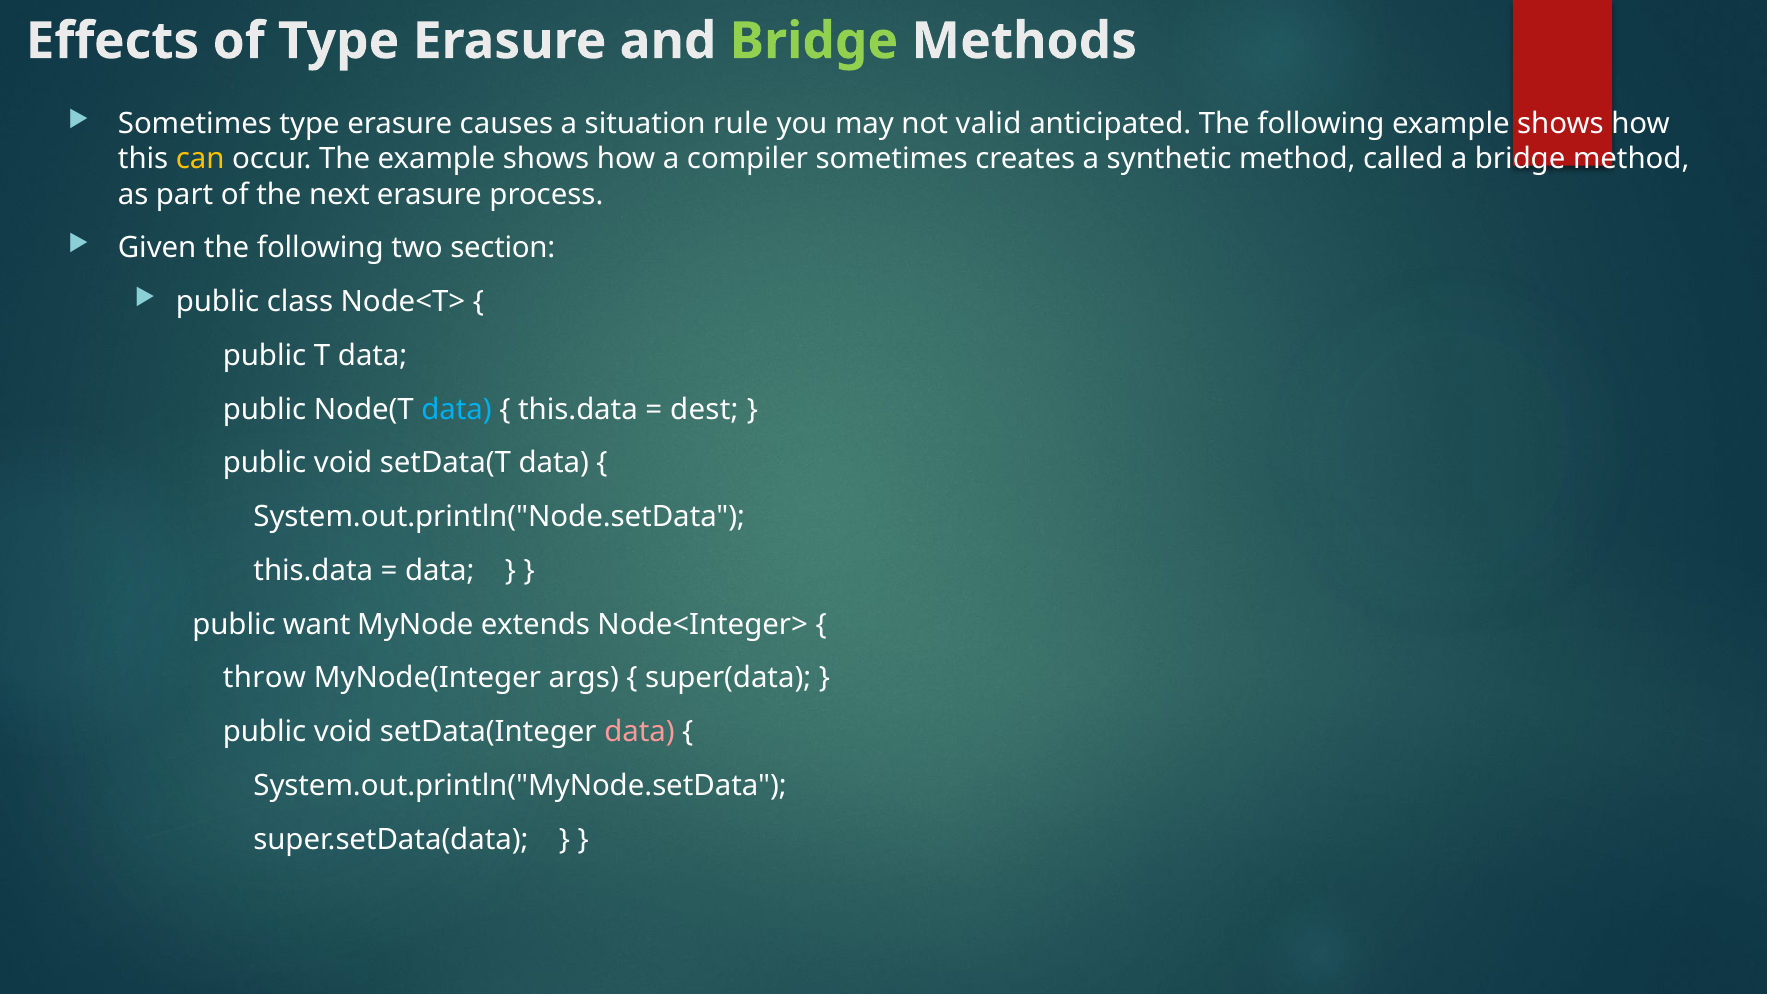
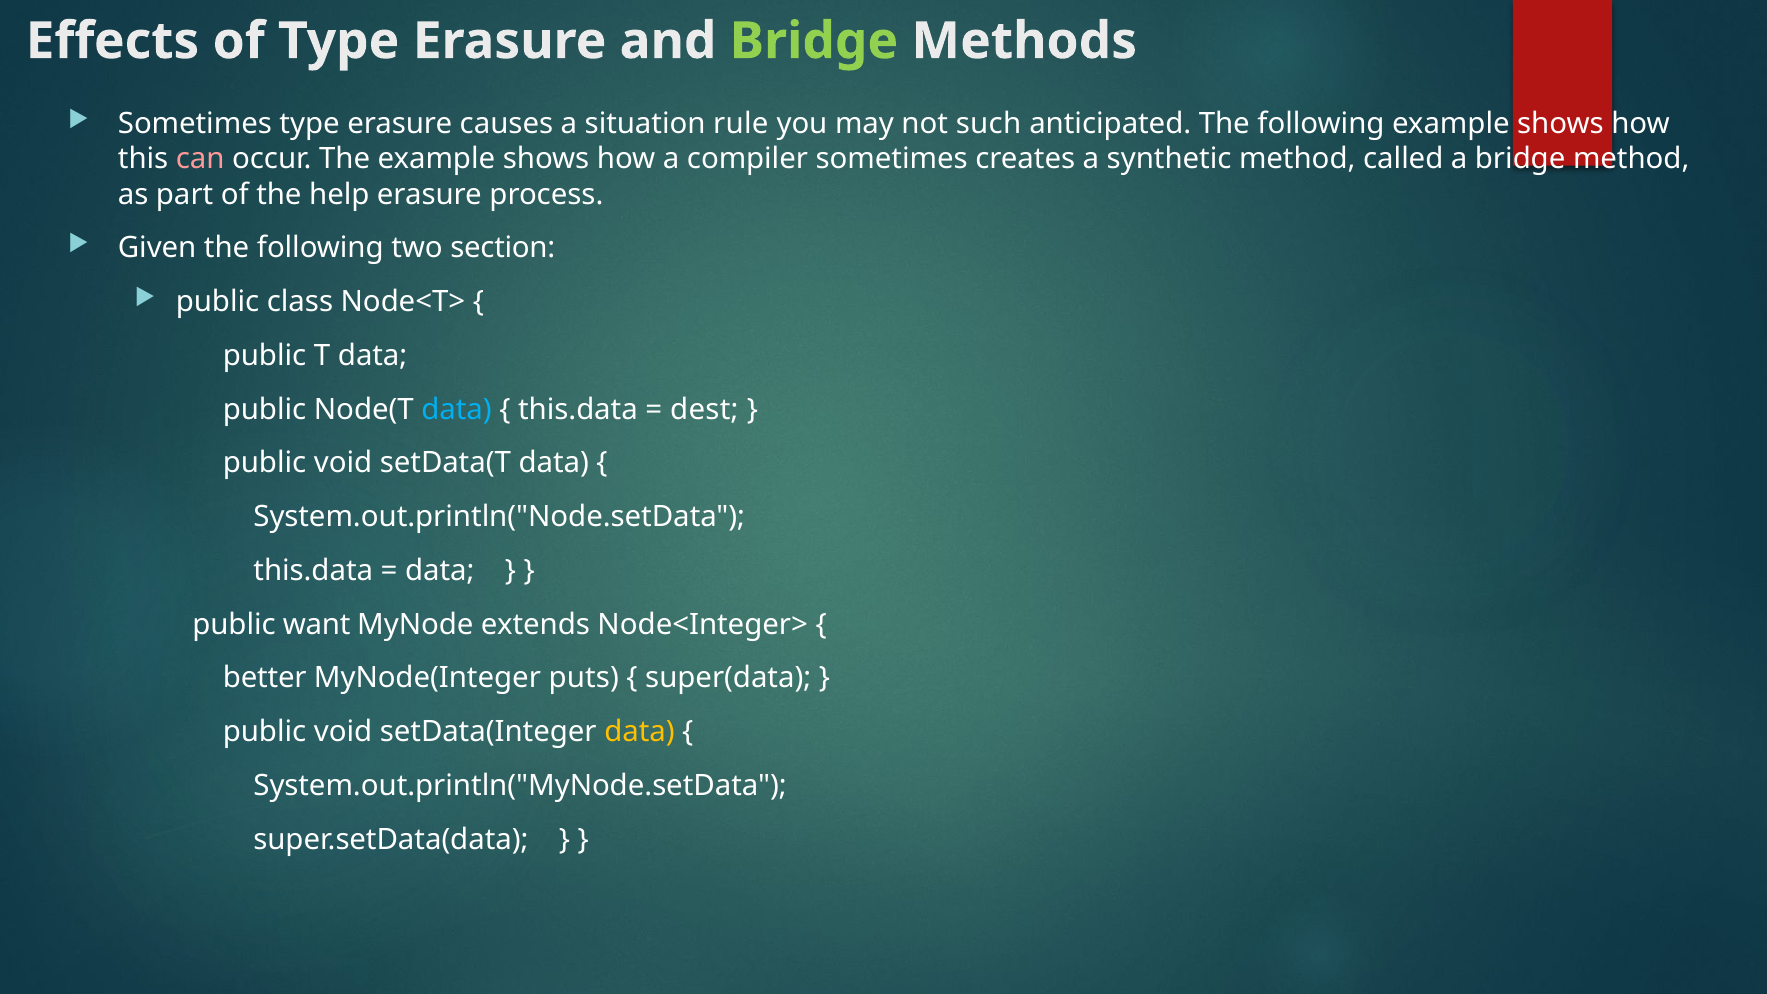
valid: valid -> such
can colour: yellow -> pink
next: next -> help
throw: throw -> better
args: args -> puts
data at (640, 732) colour: pink -> yellow
